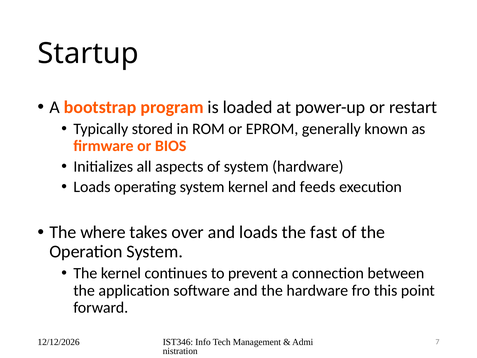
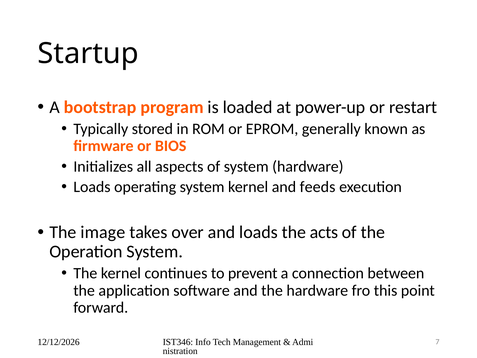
where: where -> image
fast: fast -> acts
